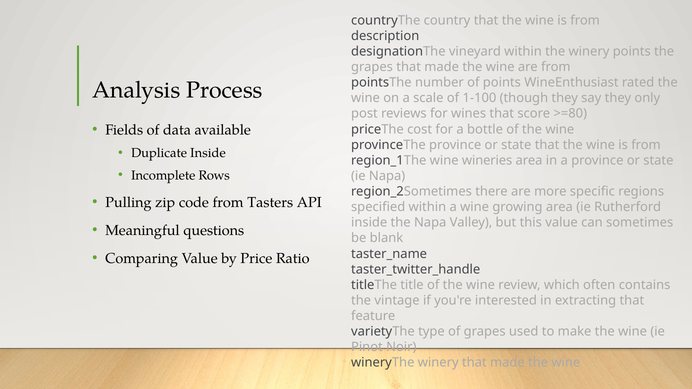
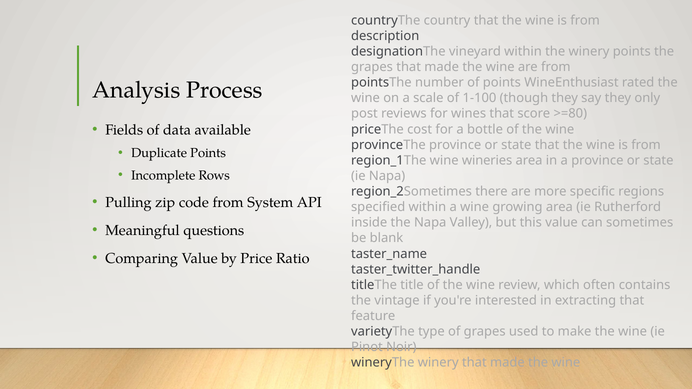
Duplicate Inside: Inside -> Points
Tasters: Tasters -> System
